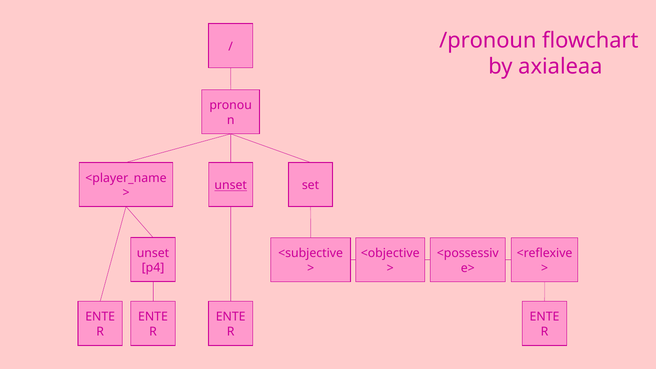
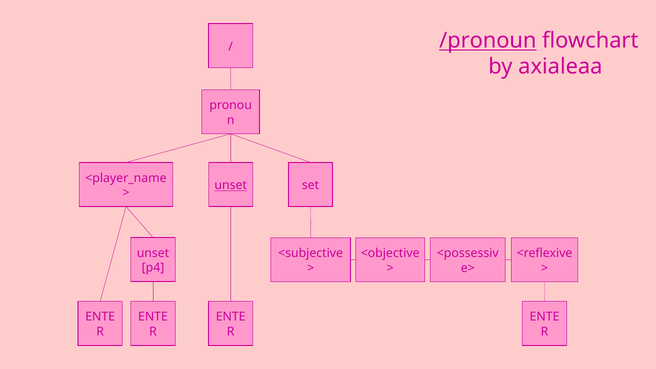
/pronoun underline: none -> present
